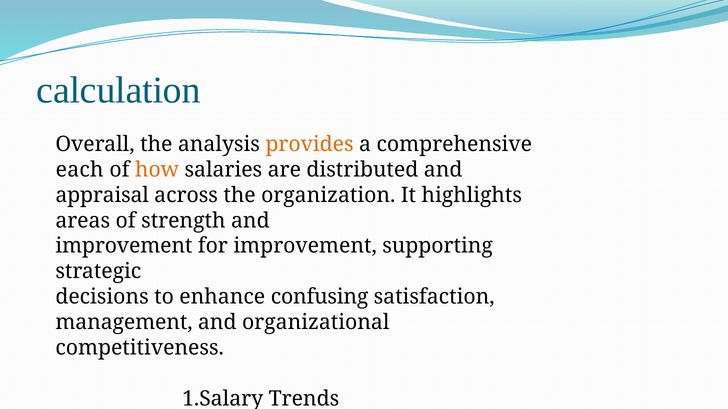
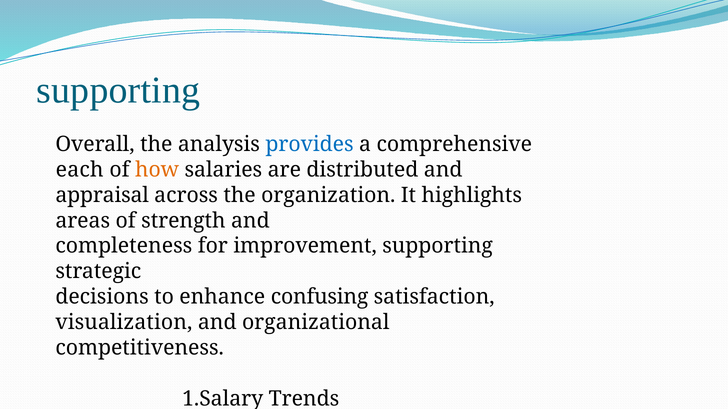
calculation at (119, 90): calculation -> supporting
provides colour: orange -> blue
improvement at (124, 246): improvement -> completeness
management: management -> visualization
